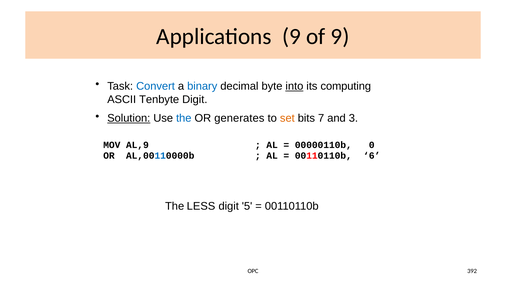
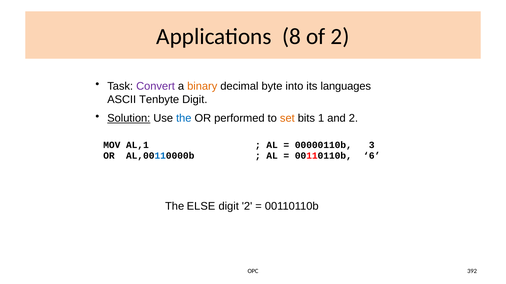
Applications 9: 9 -> 8
of 9: 9 -> 2
Convert colour: blue -> purple
binary colour: blue -> orange
into underline: present -> none
computing: computing -> languages
generates: generates -> performed
7: 7 -> 1
and 3: 3 -> 2
AL,9: AL,9 -> AL,1
0: 0 -> 3
LESS: LESS -> ELSE
digit 5: 5 -> 2
